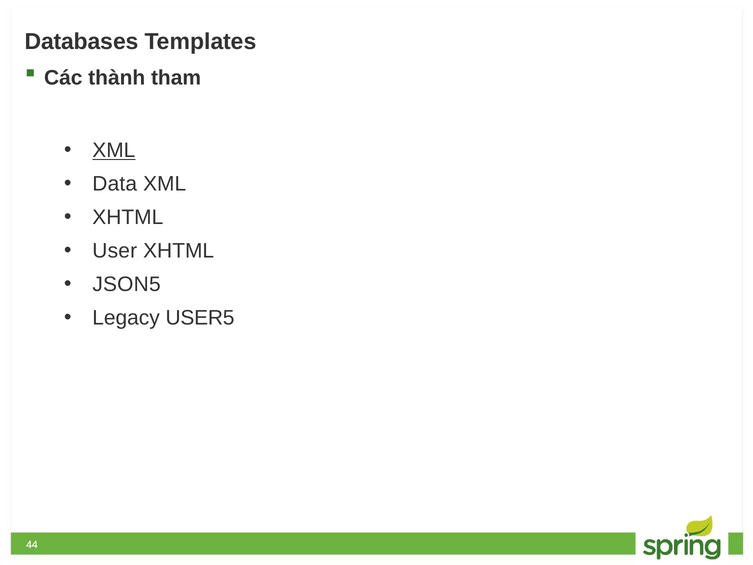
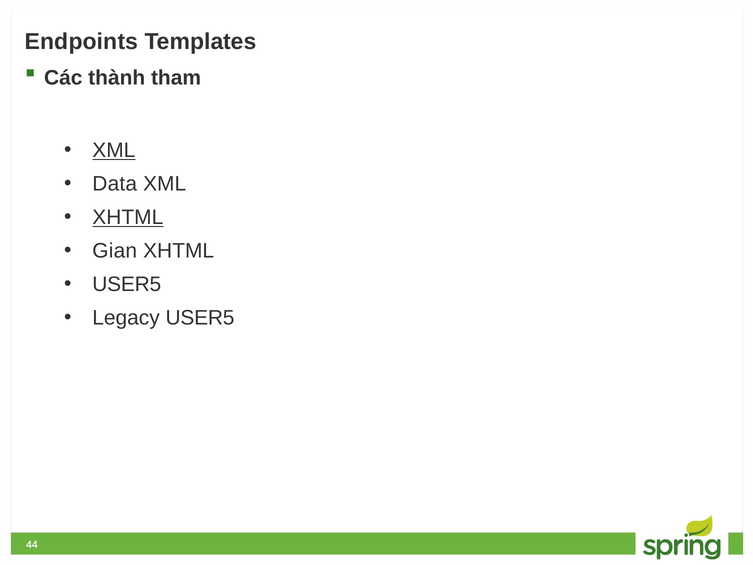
Databases: Databases -> Endpoints
XHTML at (128, 217) underline: none -> present
User: User -> Gian
JSON5 at (127, 284): JSON5 -> USER5
